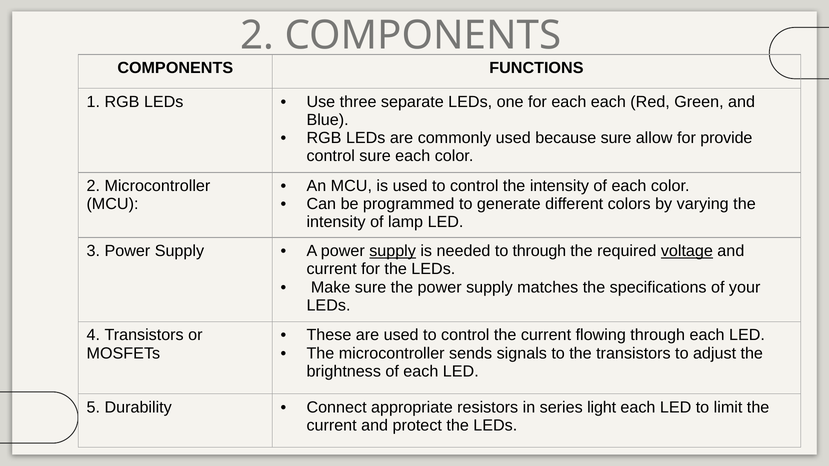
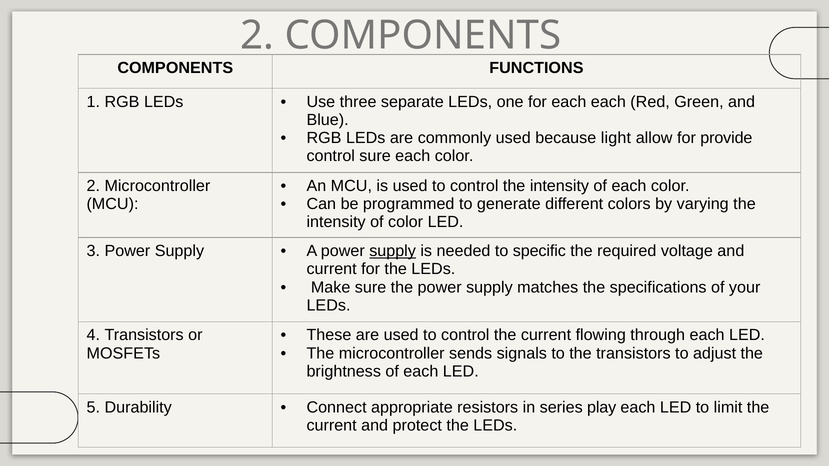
because sure: sure -> light
of lamp: lamp -> color
to through: through -> specific
voltage underline: present -> none
light: light -> play
